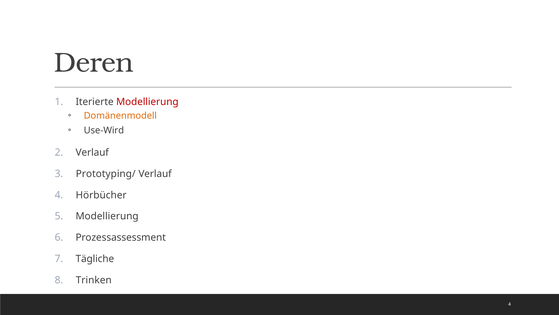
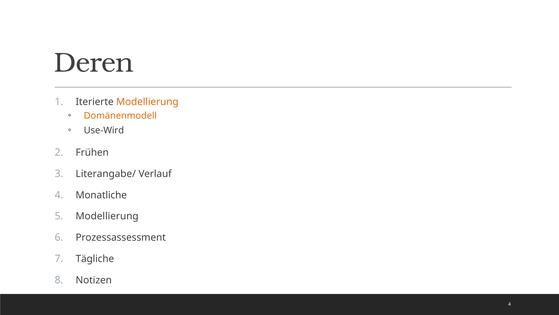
Modellierung at (147, 102) colour: red -> orange
Verlauf at (92, 152): Verlauf -> Frühen
Prototyping/: Prototyping/ -> Literangabe/
Hörbücher: Hörbücher -> Monatliche
Trinken: Trinken -> Notizen
